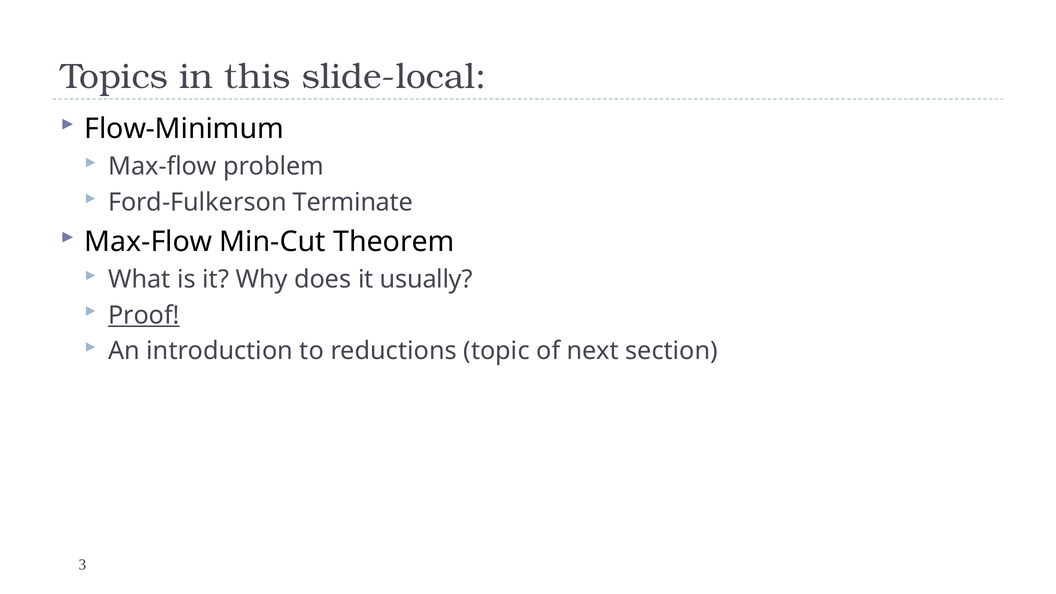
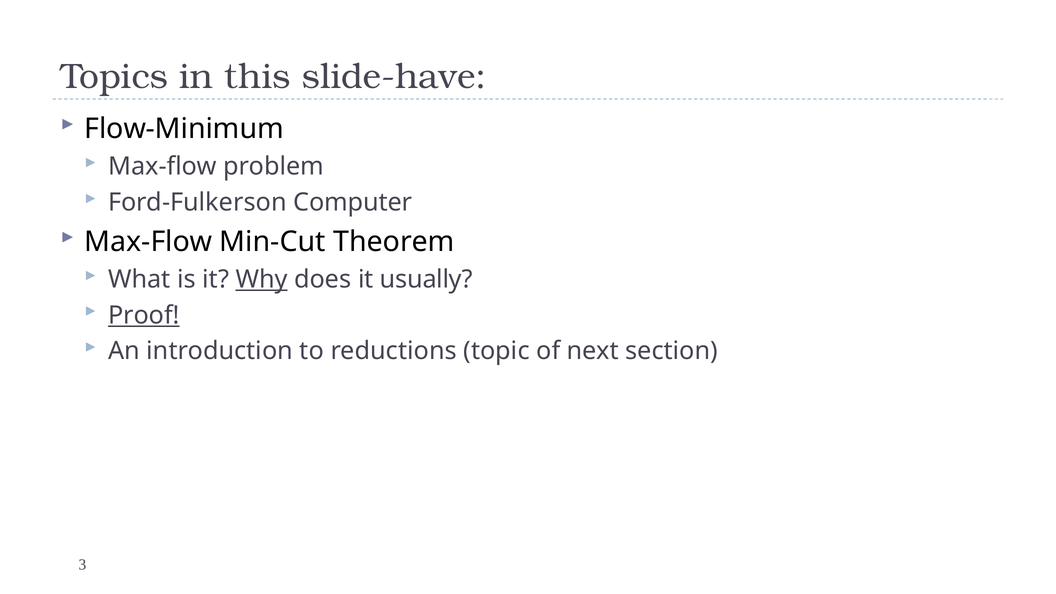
slide-local: slide-local -> slide-have
Terminate: Terminate -> Computer
Why underline: none -> present
